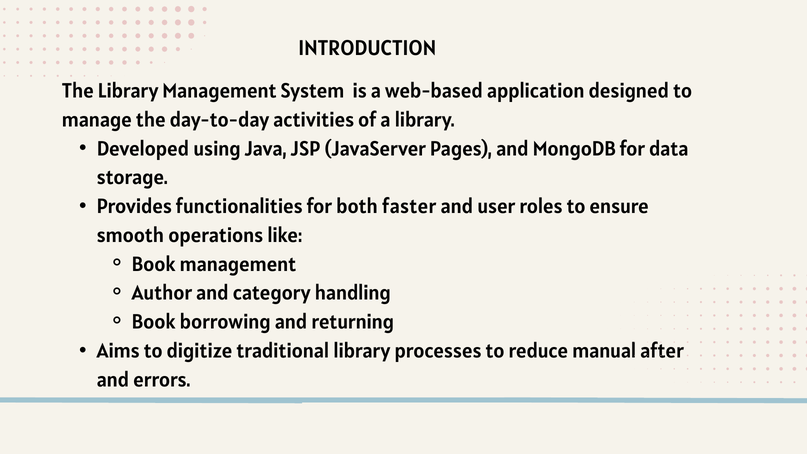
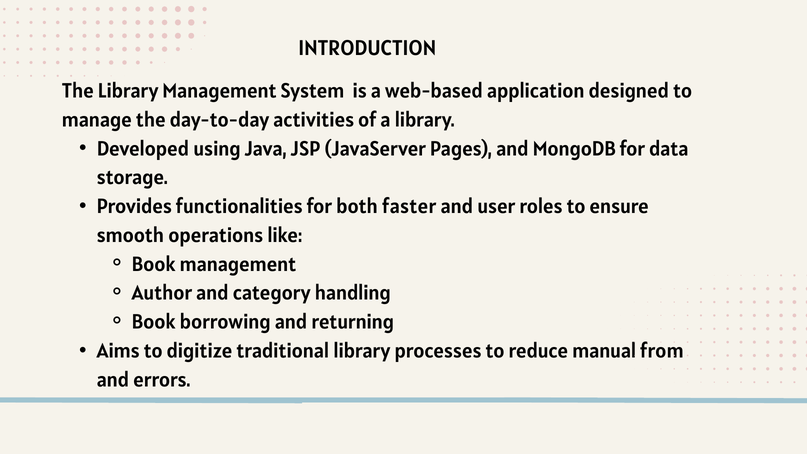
after: after -> from
